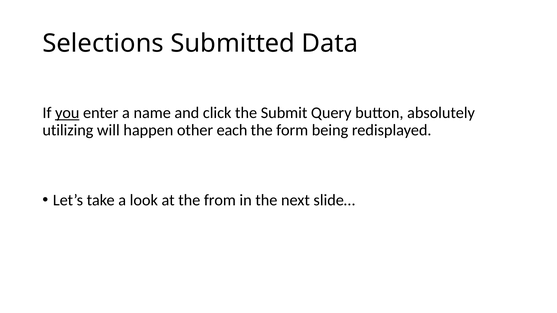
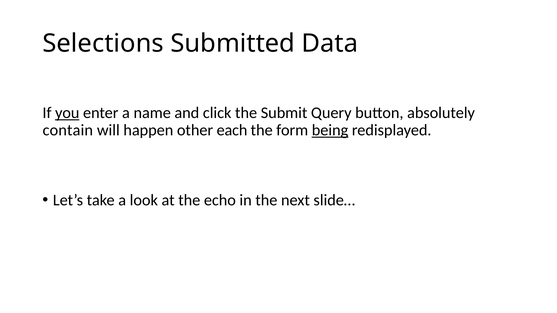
utilizing: utilizing -> contain
being underline: none -> present
from: from -> echo
